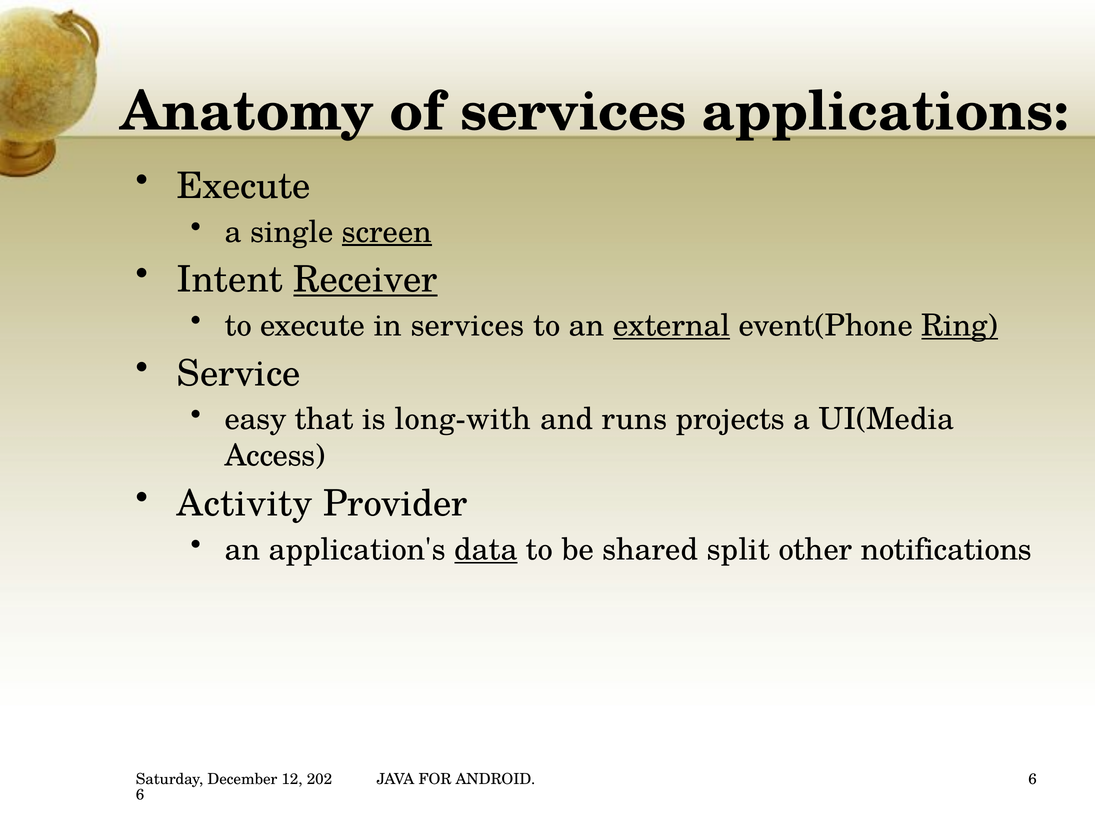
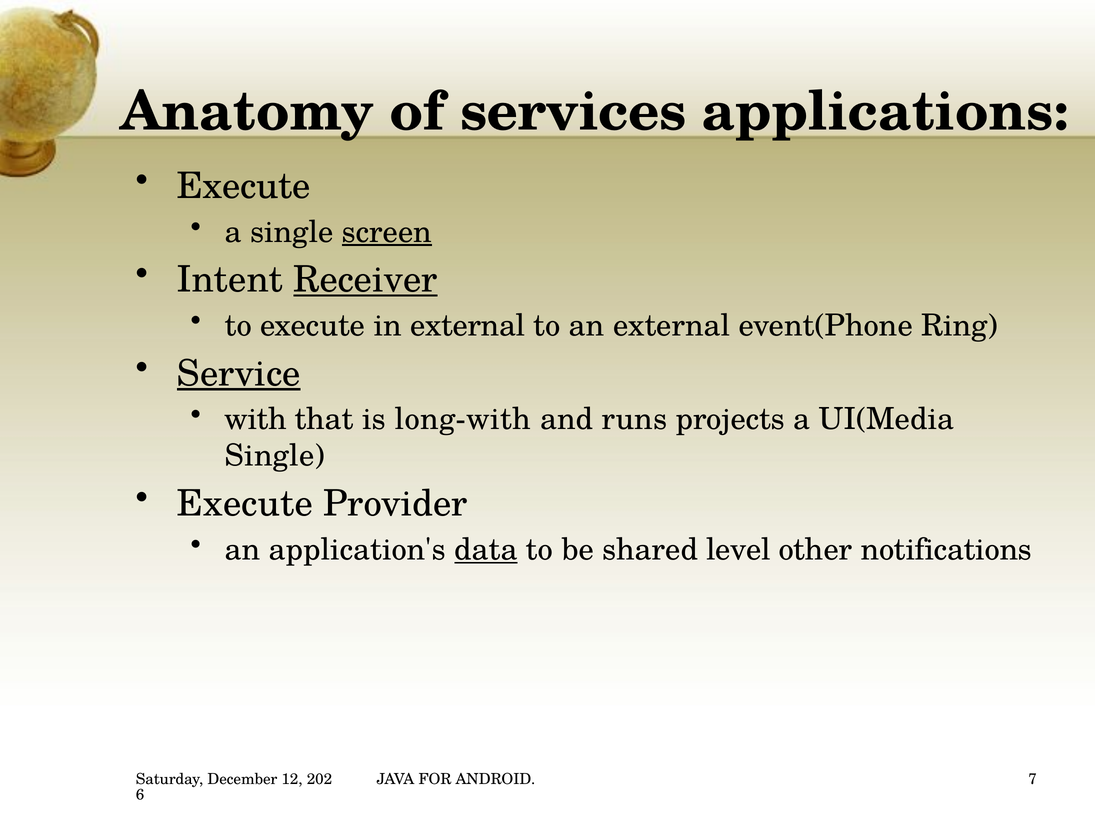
in services: services -> external
external at (672, 326) underline: present -> none
Ring underline: present -> none
Service underline: none -> present
easy: easy -> with
Access at (275, 456): Access -> Single
Activity at (245, 504): Activity -> Execute
split: split -> level
ANDROID 6: 6 -> 7
